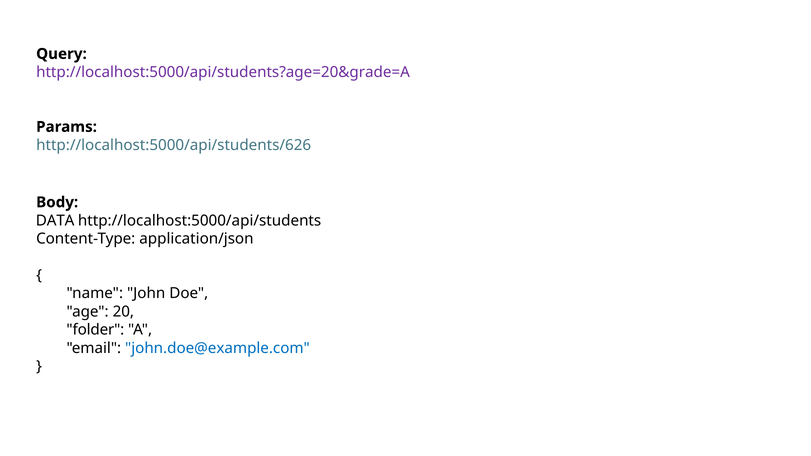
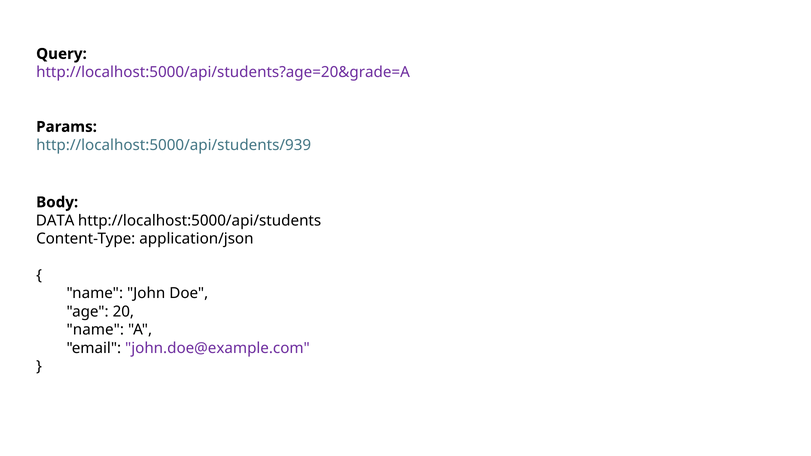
http://localhost:5000/api/students/626: http://localhost:5000/api/students/626 -> http://localhost:5000/api/students/939
folder at (95, 330): folder -> name
john.doe@example.com colour: blue -> purple
